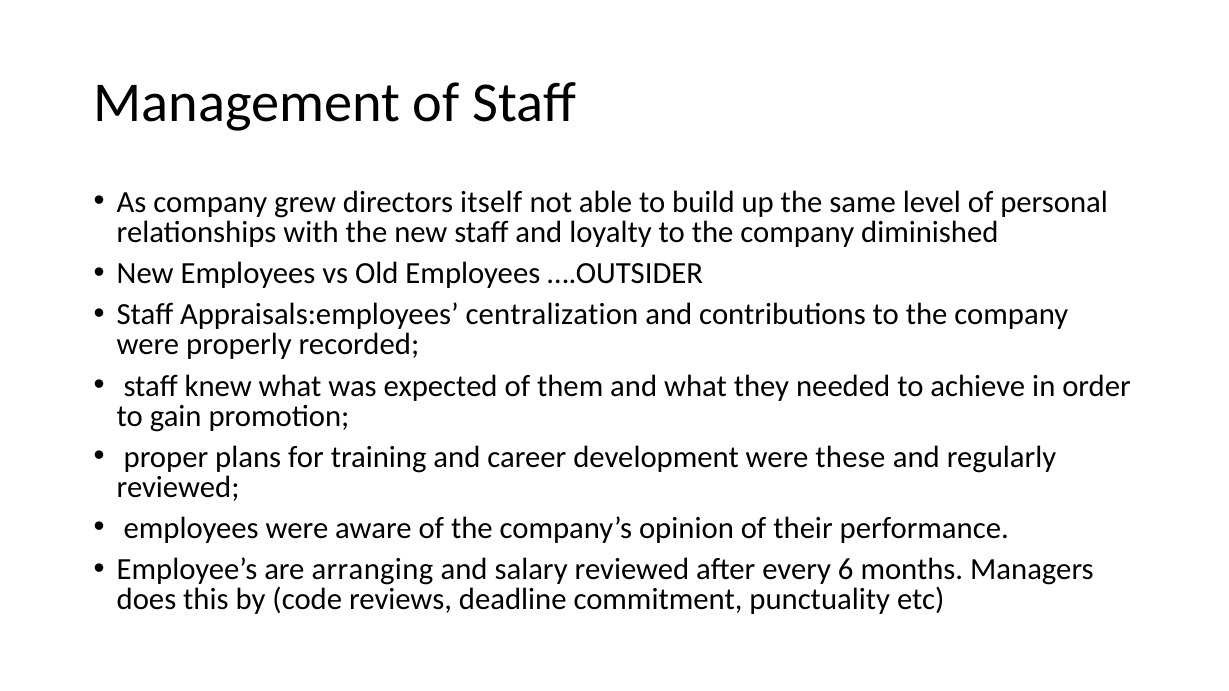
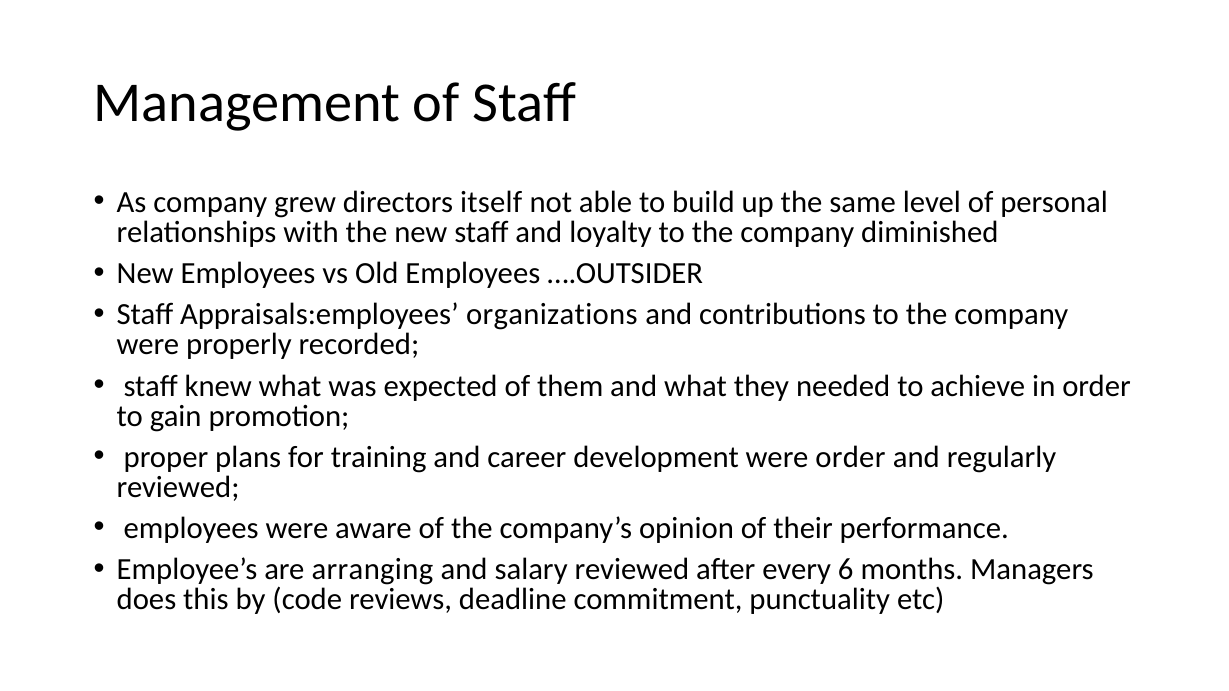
centralization: centralization -> organizations
were these: these -> order
